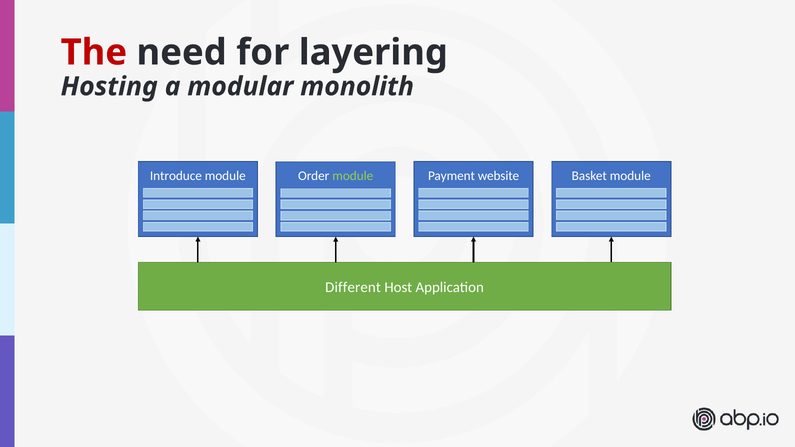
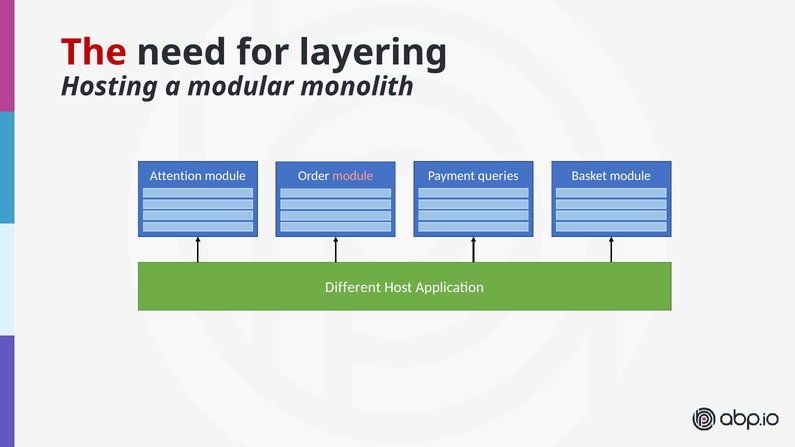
Introduce: Introduce -> Attention
module at (353, 176) colour: light green -> pink
website: website -> queries
